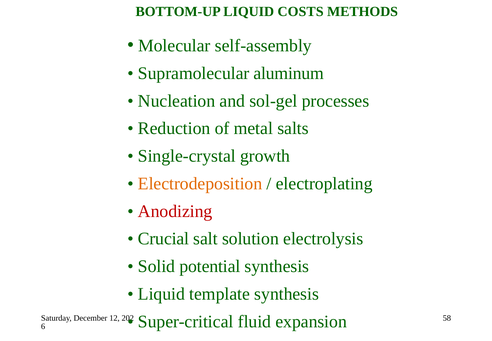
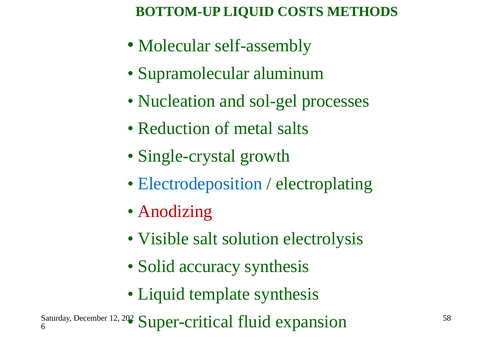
Electrodeposition colour: orange -> blue
Crucial: Crucial -> Visible
potential: potential -> accuracy
